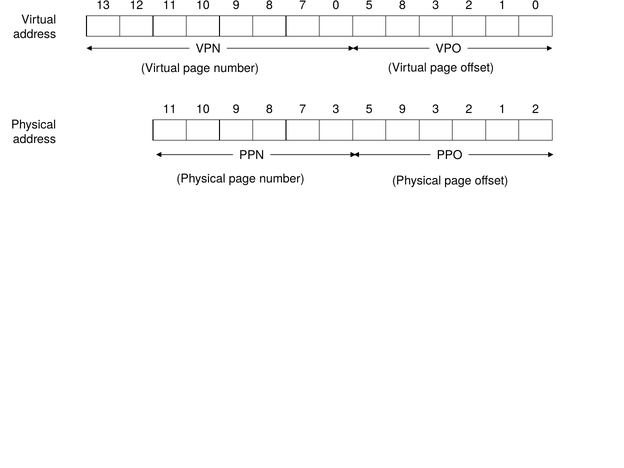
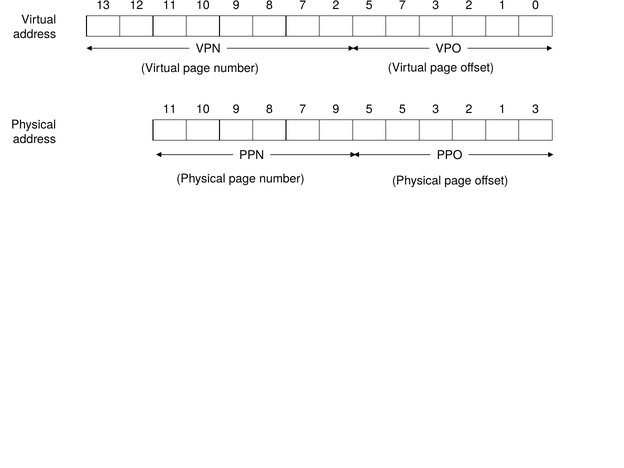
7 0: 0 -> 2
5 8: 8 -> 7
7 3: 3 -> 9
5 9: 9 -> 5
1 2: 2 -> 3
